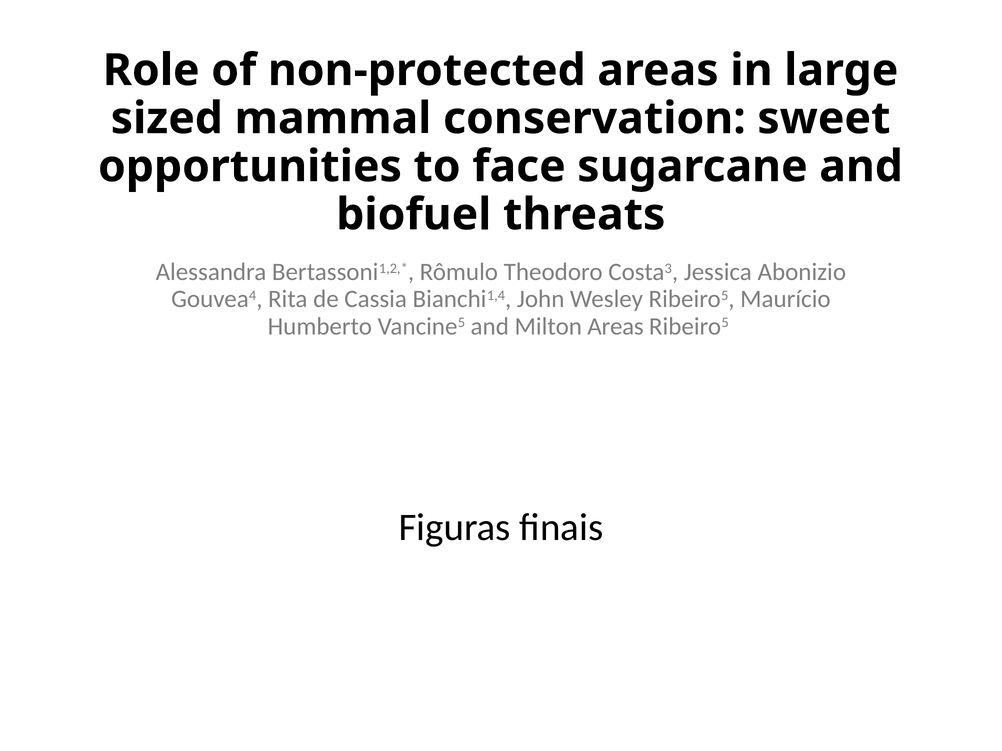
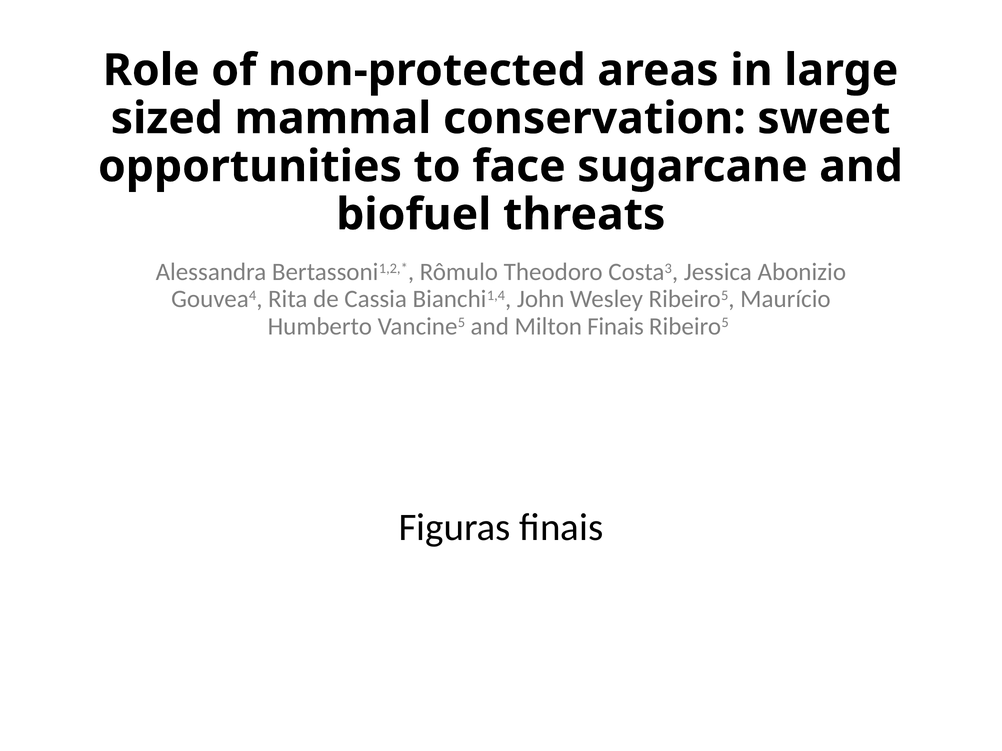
Milton Areas: Areas -> Finais
